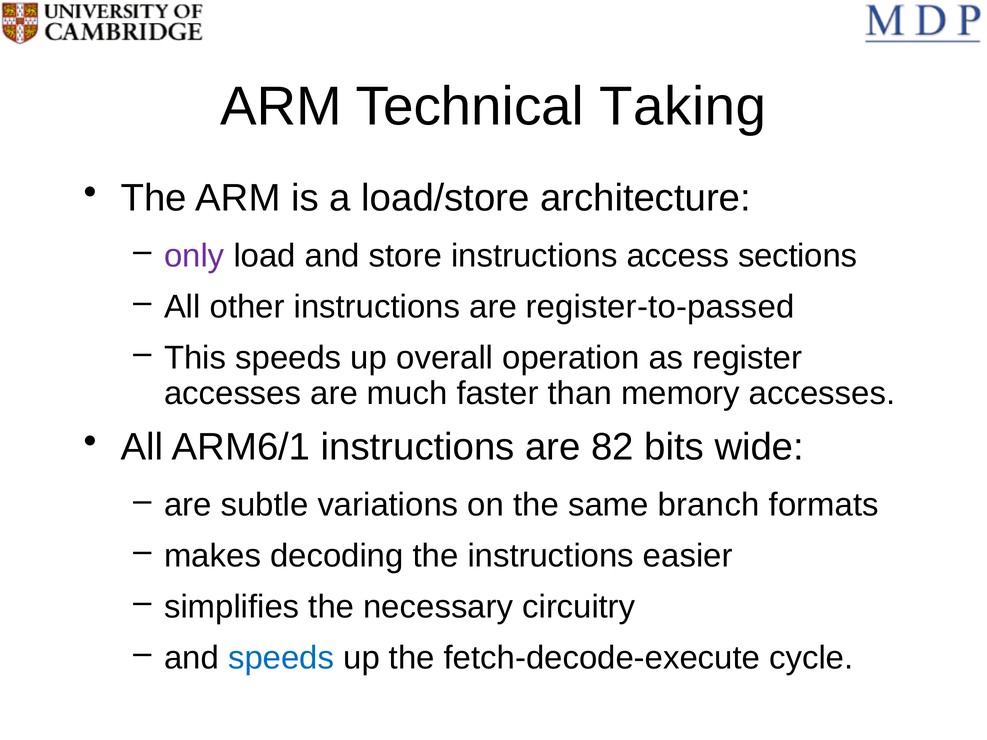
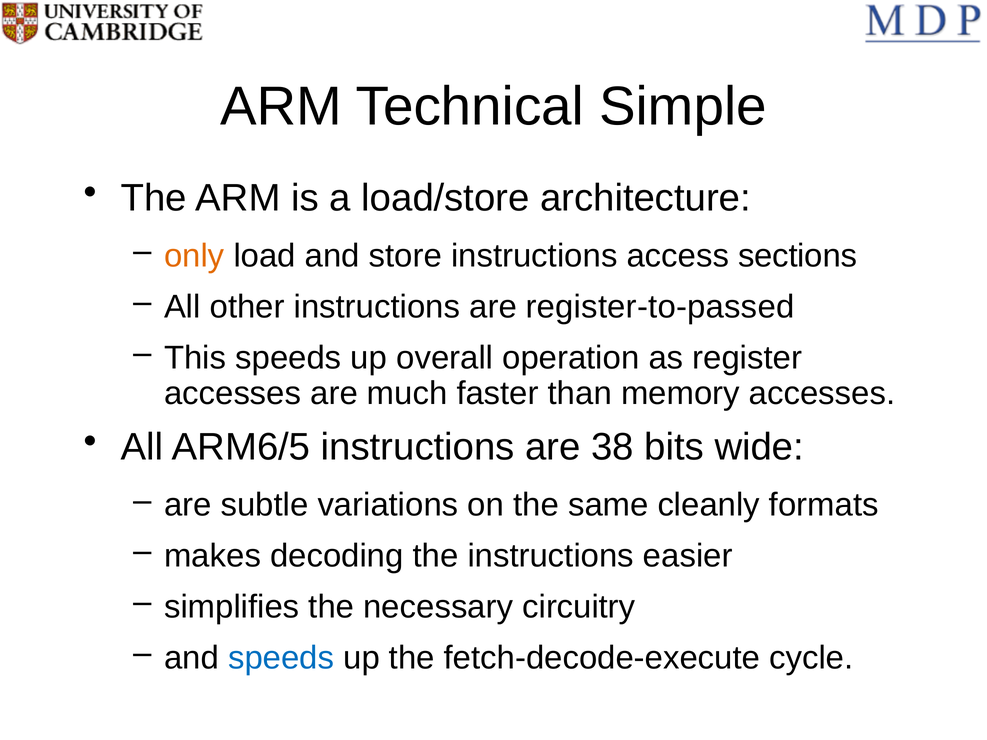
Taking: Taking -> Simple
only colour: purple -> orange
ARM6/1: ARM6/1 -> ARM6/5
82: 82 -> 38
branch: branch -> cleanly
